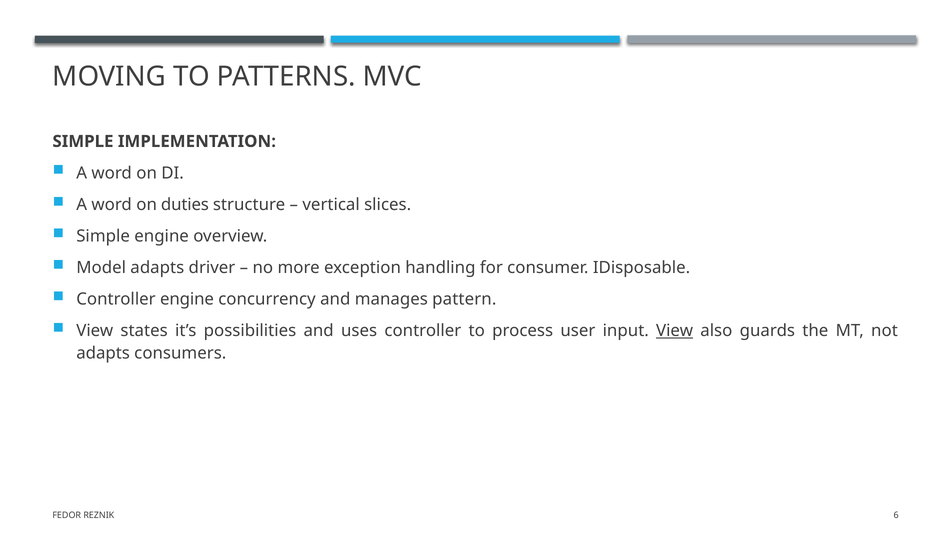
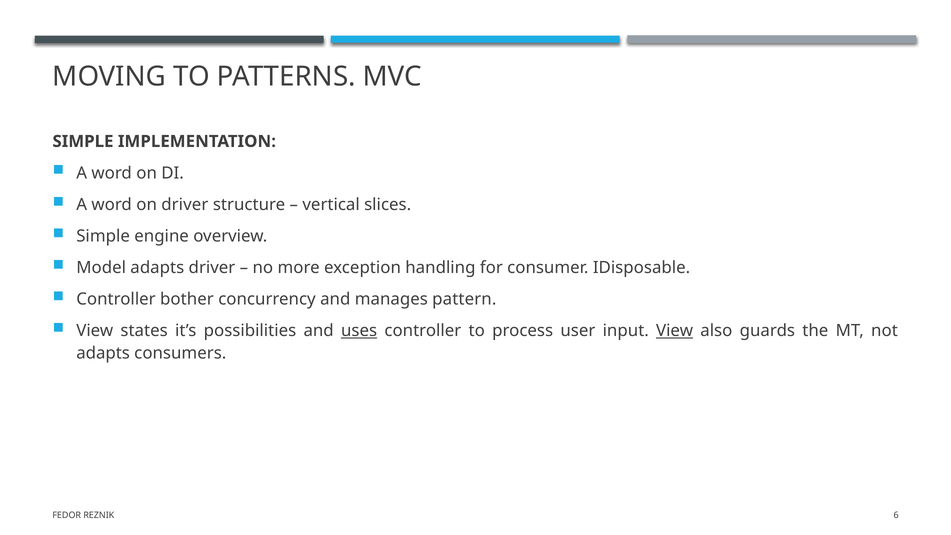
on duties: duties -> driver
Controller engine: engine -> bother
uses underline: none -> present
